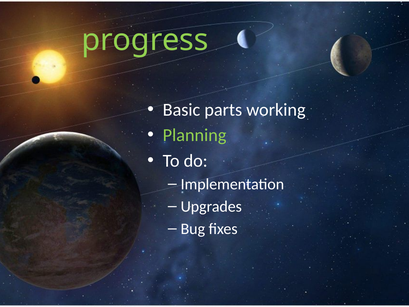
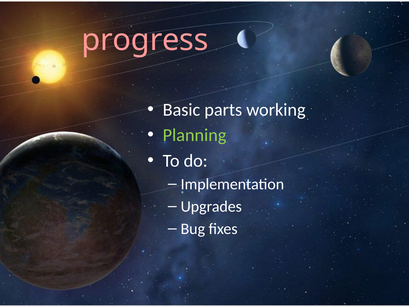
progress colour: light green -> pink
